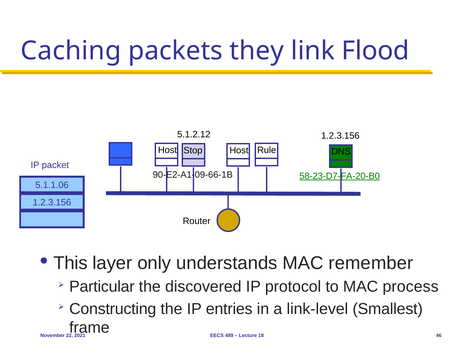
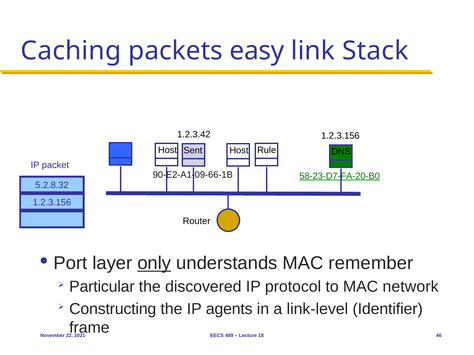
they: they -> easy
Flood: Flood -> Stack
5.1.2.12: 5.1.2.12 -> 1.2.3.42
Stop: Stop -> Sent
5.1.1.06: 5.1.1.06 -> 5.2.8.32
This: This -> Port
only underline: none -> present
process: process -> network
entries: entries -> agents
Smallest: Smallest -> Identifier
